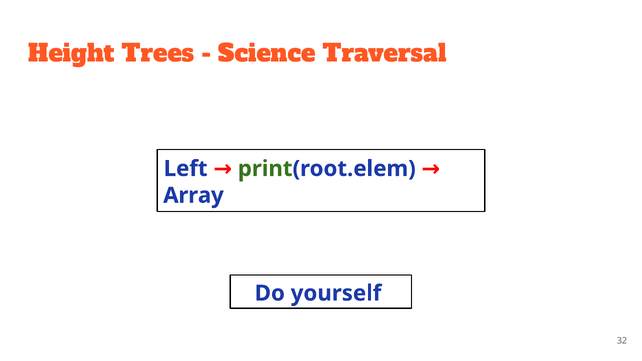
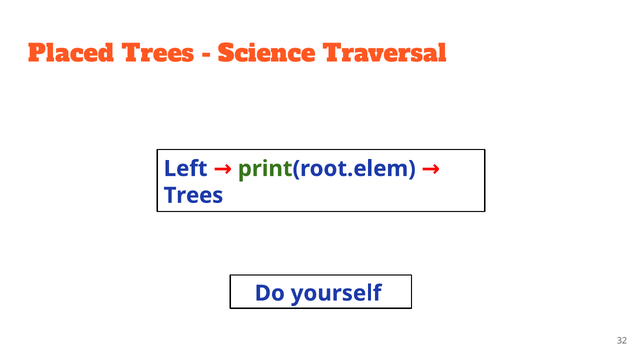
Height: Height -> Placed
Array at (193, 195): Array -> Trees
